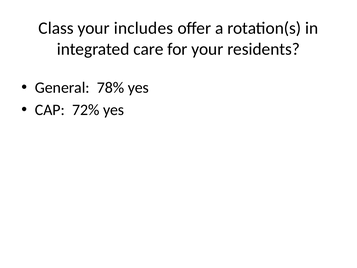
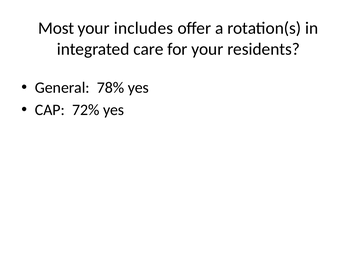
Class: Class -> Most
